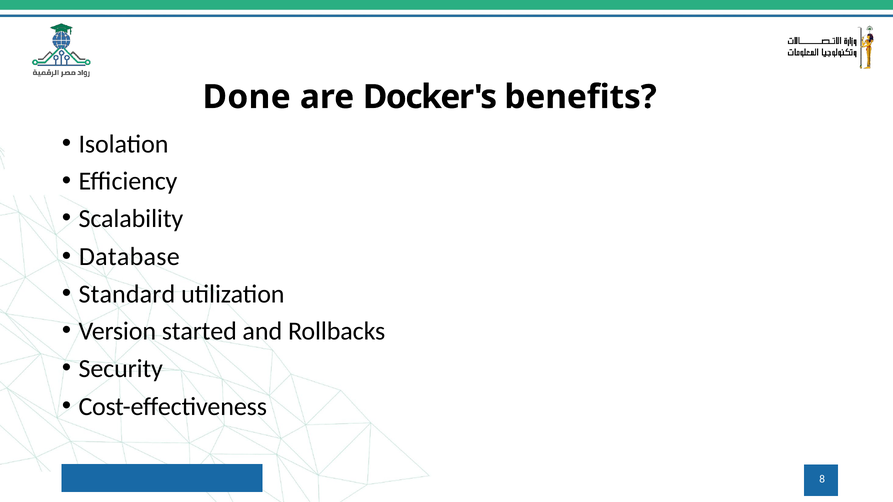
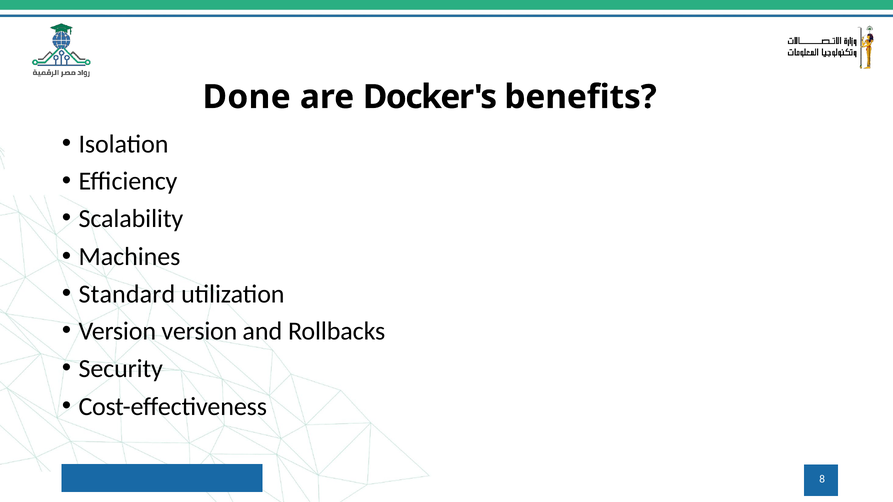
Database: Database -> Machines
Version started: started -> version
